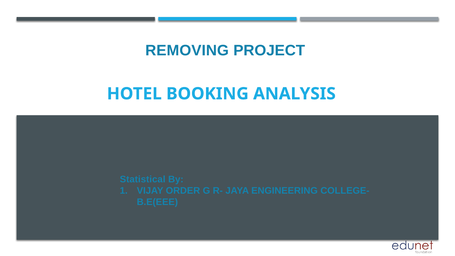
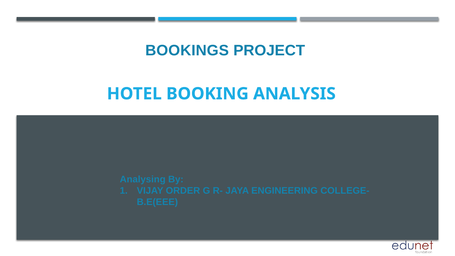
REMOVING: REMOVING -> BOOKINGS
Statistical: Statistical -> Analysing
